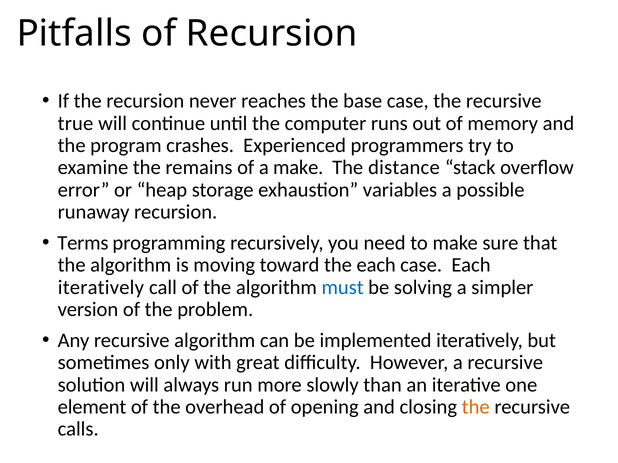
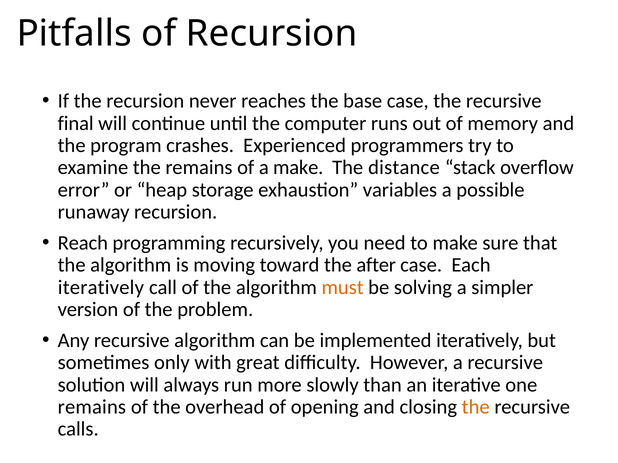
true: true -> final
Terms: Terms -> Reach
the each: each -> after
must colour: blue -> orange
element at (92, 407): element -> remains
